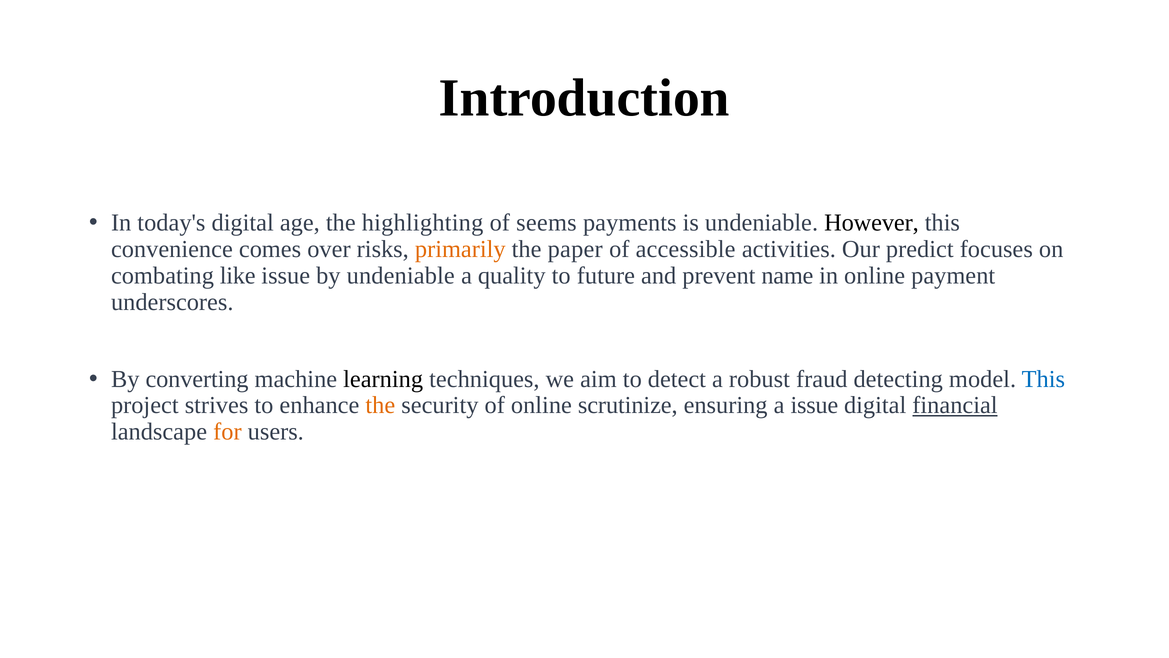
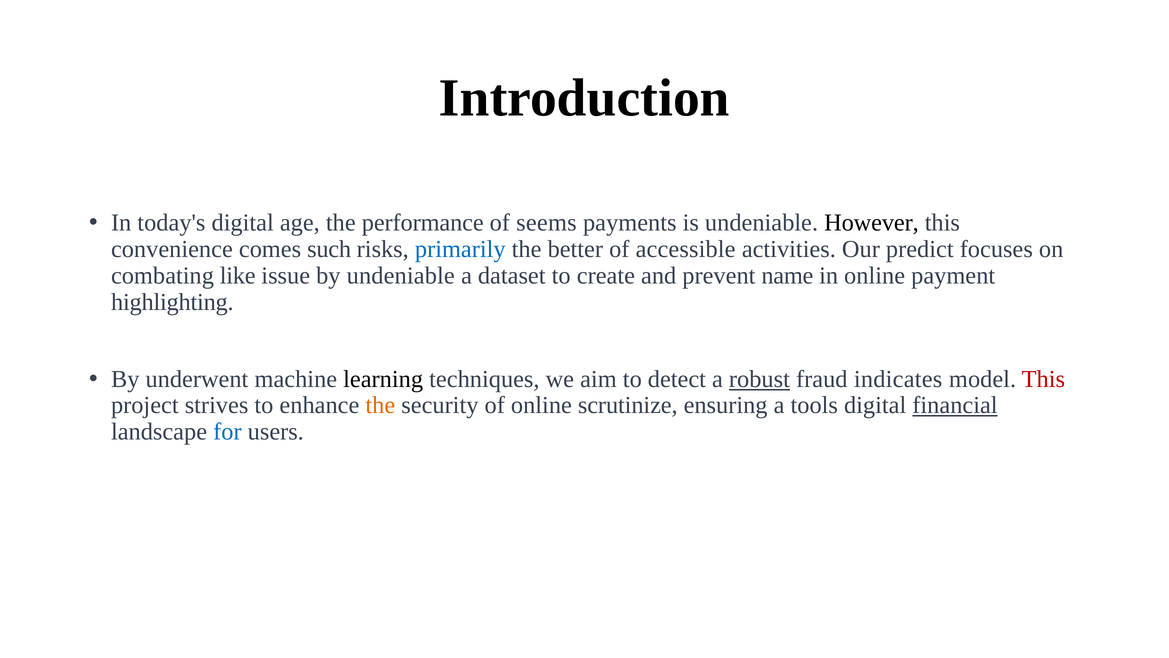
highlighting: highlighting -> performance
over: over -> such
primarily colour: orange -> blue
paper: paper -> better
quality: quality -> dataset
future: future -> create
underscores: underscores -> highlighting
converting: converting -> underwent
robust underline: none -> present
detecting: detecting -> indicates
This at (1043, 379) colour: blue -> red
a issue: issue -> tools
for colour: orange -> blue
